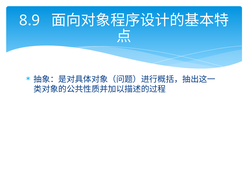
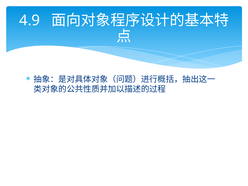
8.9: 8.9 -> 4.9
